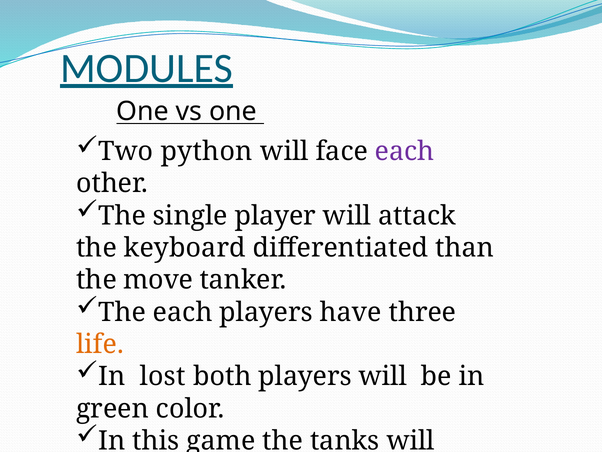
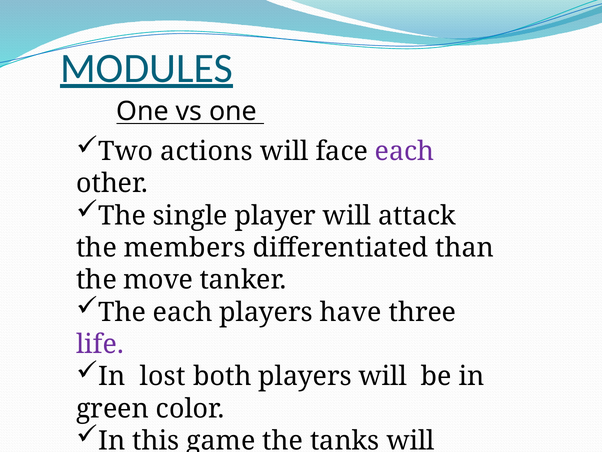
python: python -> actions
keyboard: keyboard -> members
life colour: orange -> purple
